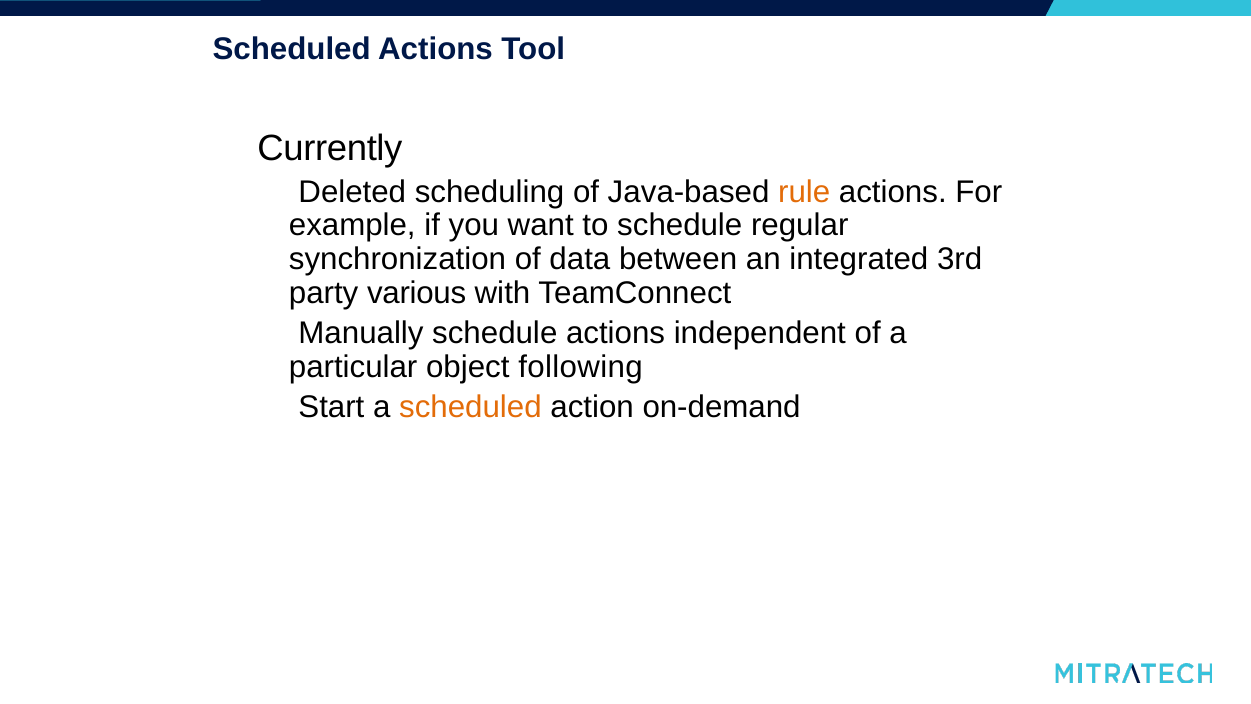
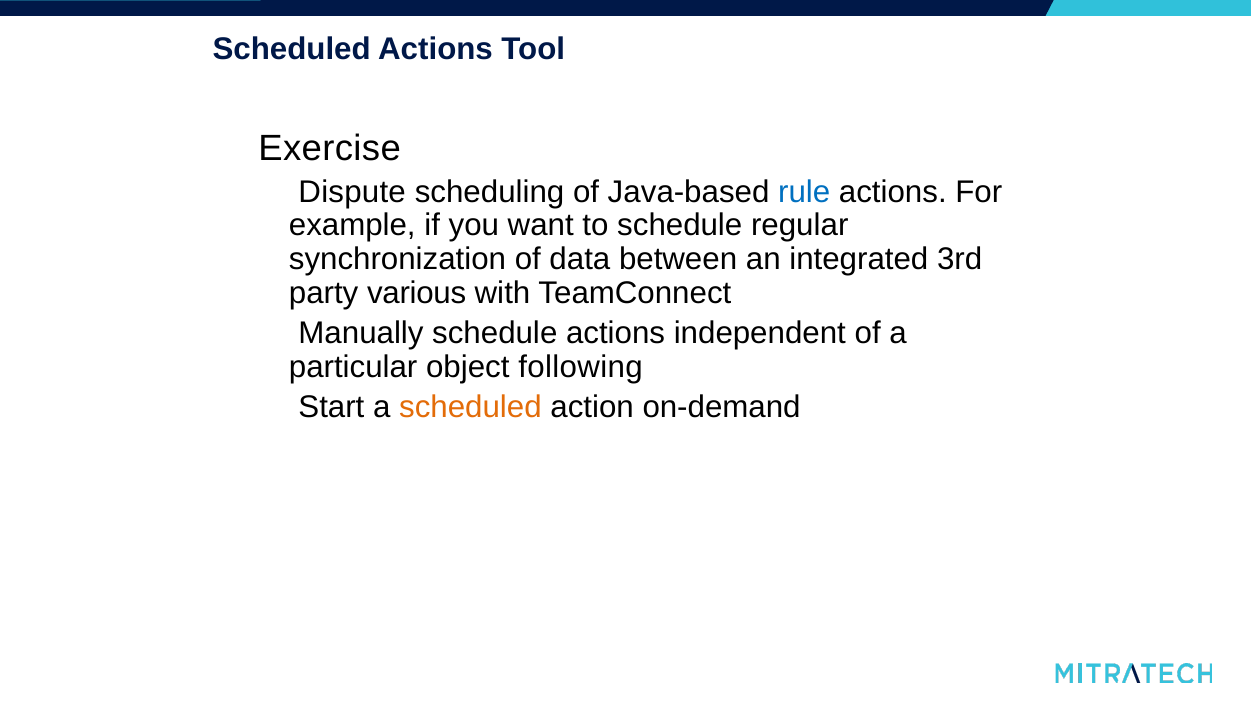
Currently: Currently -> Exercise
Deleted: Deleted -> Dispute
rule colour: orange -> blue
